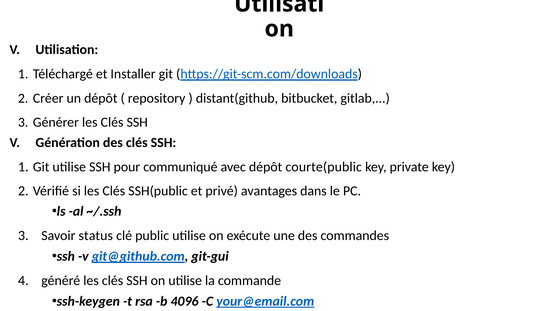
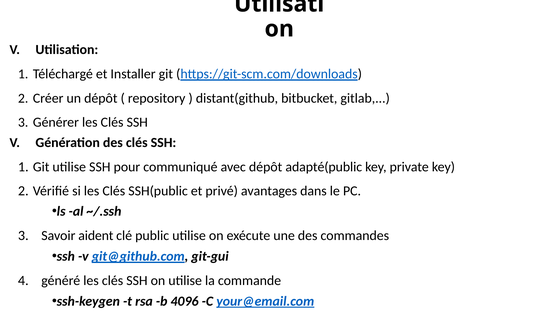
courte(public: courte(public -> adapté(public
status: status -> aident
